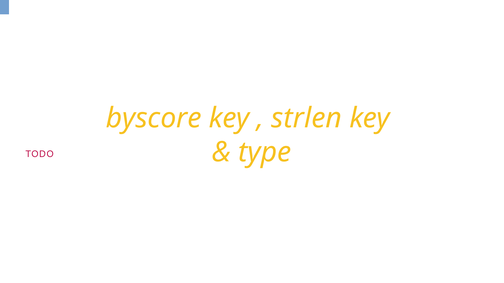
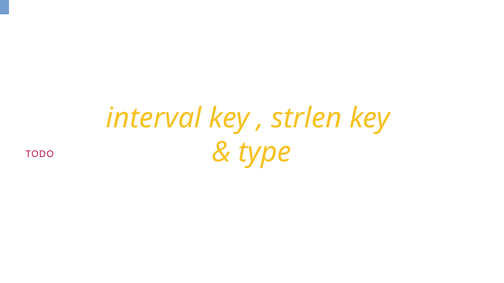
byscore: byscore -> interval
